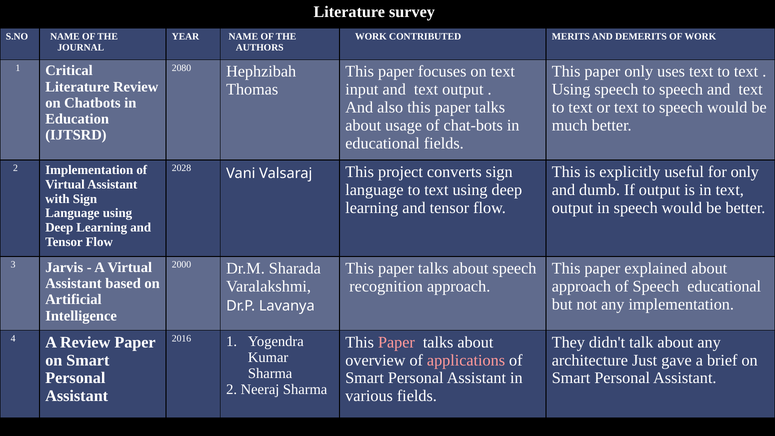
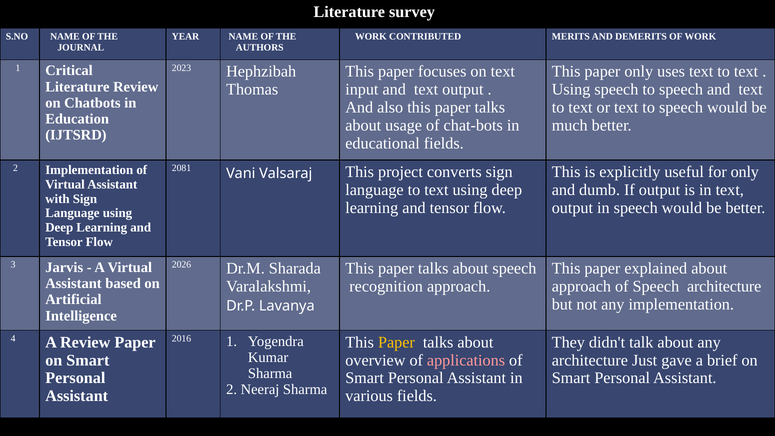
2080: 2080 -> 2023
2028: 2028 -> 2081
2000: 2000 -> 2026
Speech educational: educational -> architecture
Paper at (396, 342) colour: pink -> yellow
